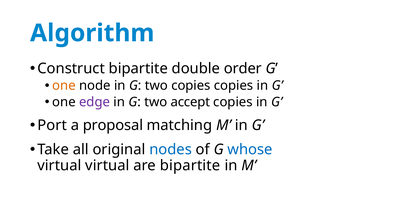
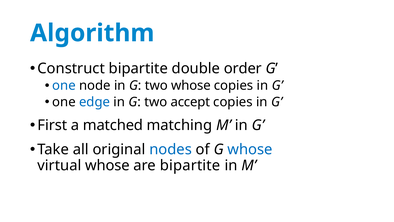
one at (64, 86) colour: orange -> blue
two copies: copies -> whose
edge colour: purple -> blue
Port: Port -> First
proposal: proposal -> matched
virtual virtual: virtual -> whose
